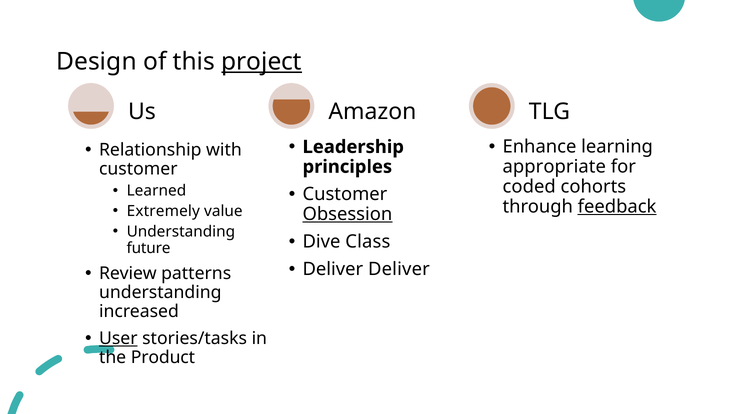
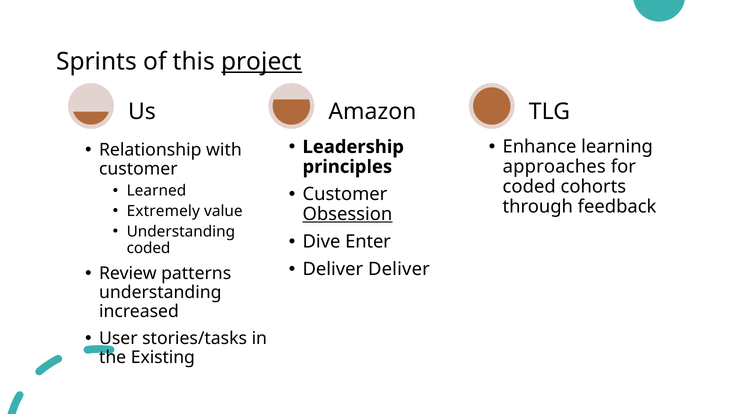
Design: Design -> Sprints
appropriate: appropriate -> approaches
feedback underline: present -> none
Class: Class -> Enter
future at (149, 248): future -> coded
User underline: present -> none
Product: Product -> Existing
